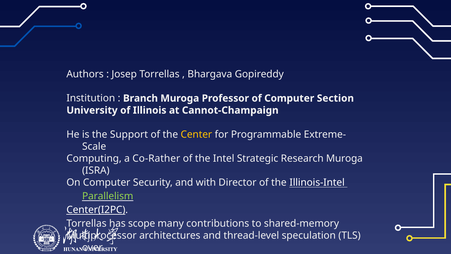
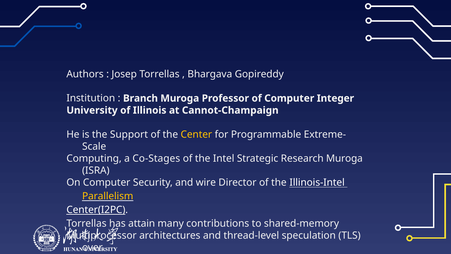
Section: Section -> Integer
Co-Rather: Co-Rather -> Co-Stages
with: with -> wire
Parallelism colour: light green -> yellow
scope: scope -> attain
